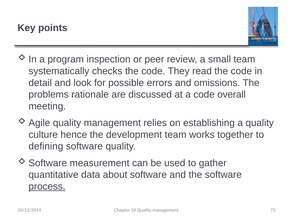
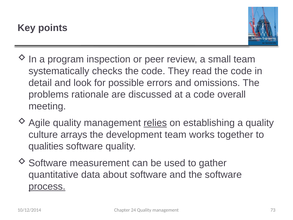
relies underline: none -> present
hence: hence -> arrays
defining: defining -> qualities
